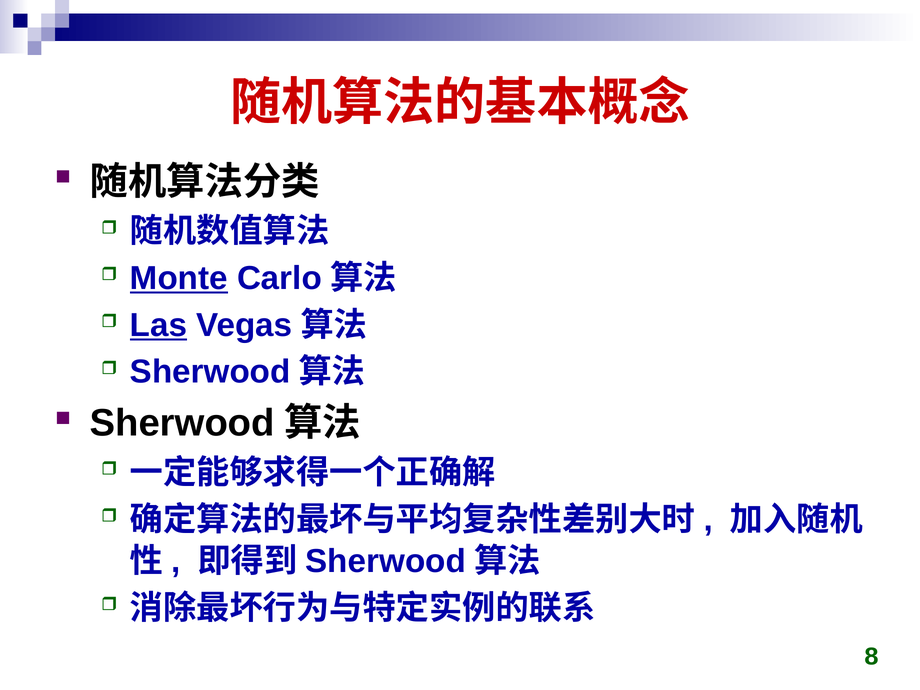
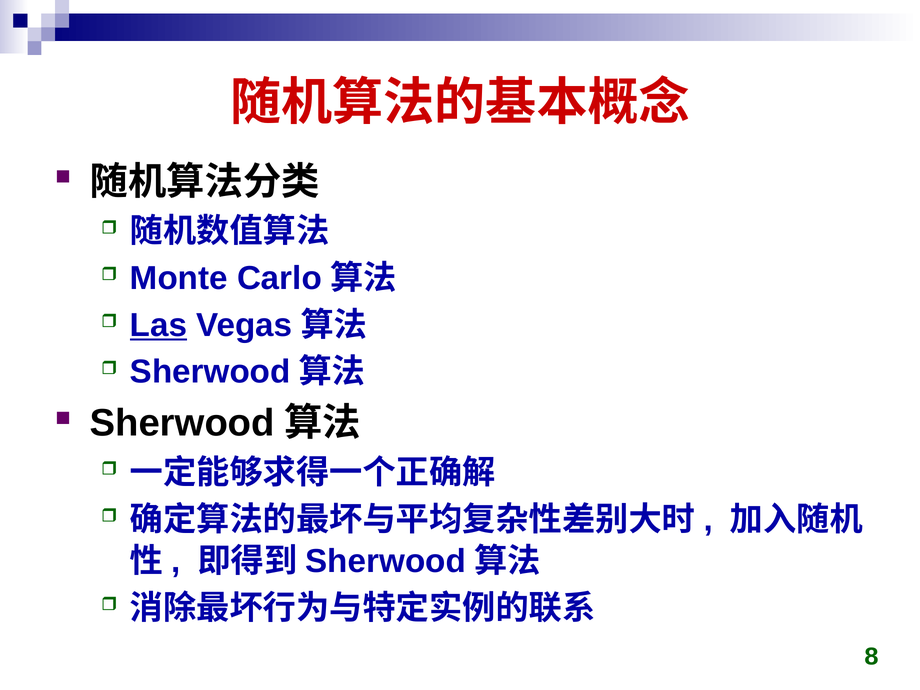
Monte underline: present -> none
